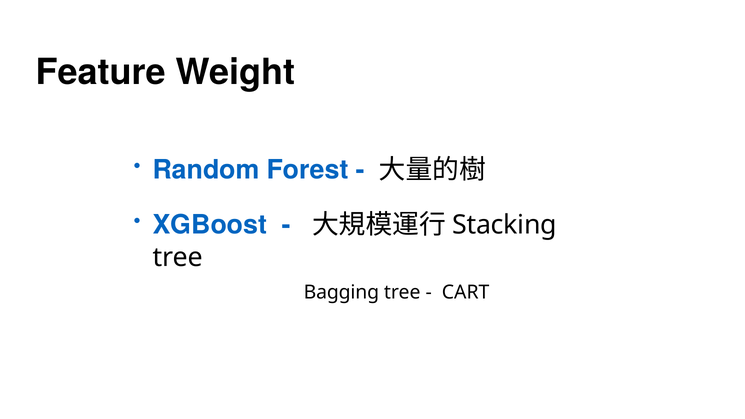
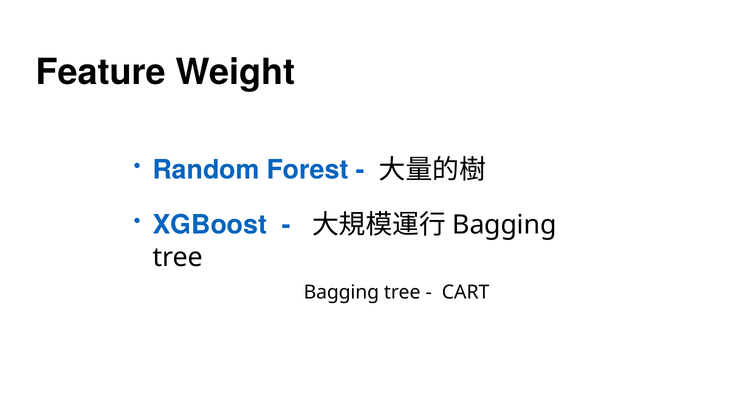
Stacking at (504, 225): Stacking -> Bagging
